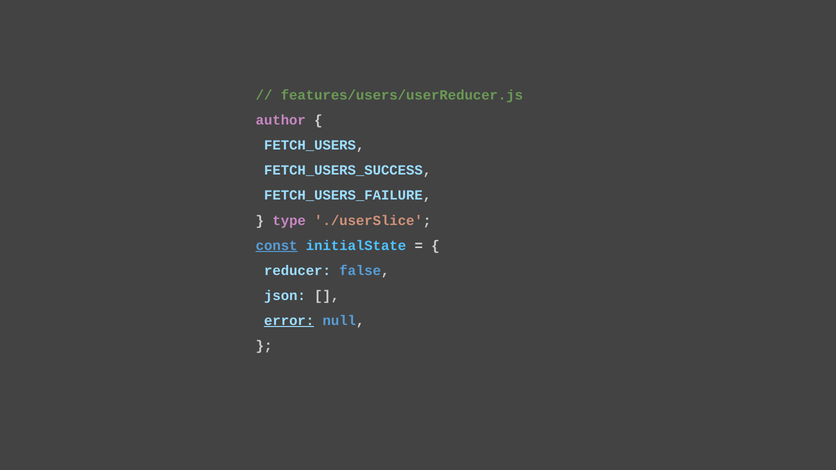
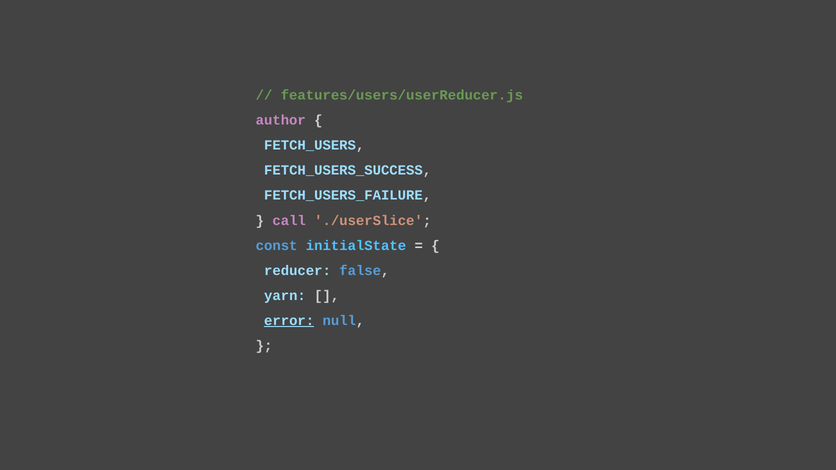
type: type -> call
const underline: present -> none
json: json -> yarn
